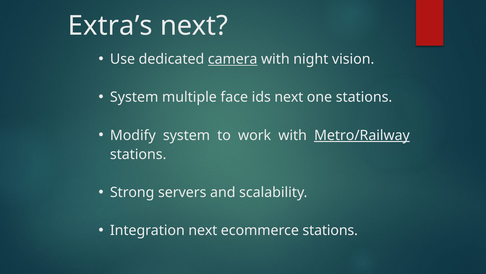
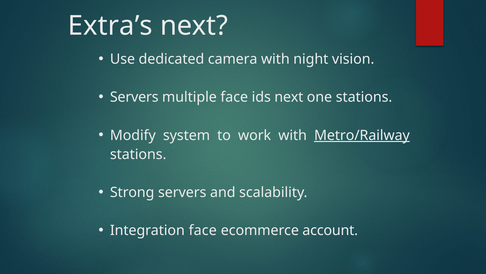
camera underline: present -> none
System at (134, 97): System -> Servers
Integration next: next -> face
ecommerce stations: stations -> account
